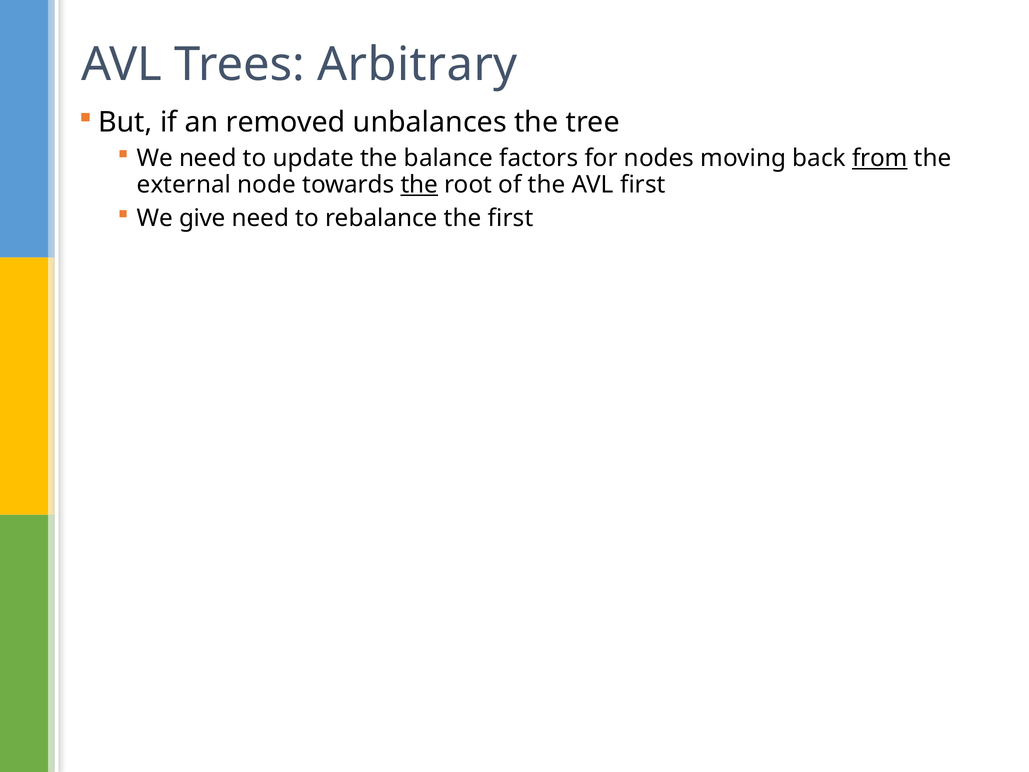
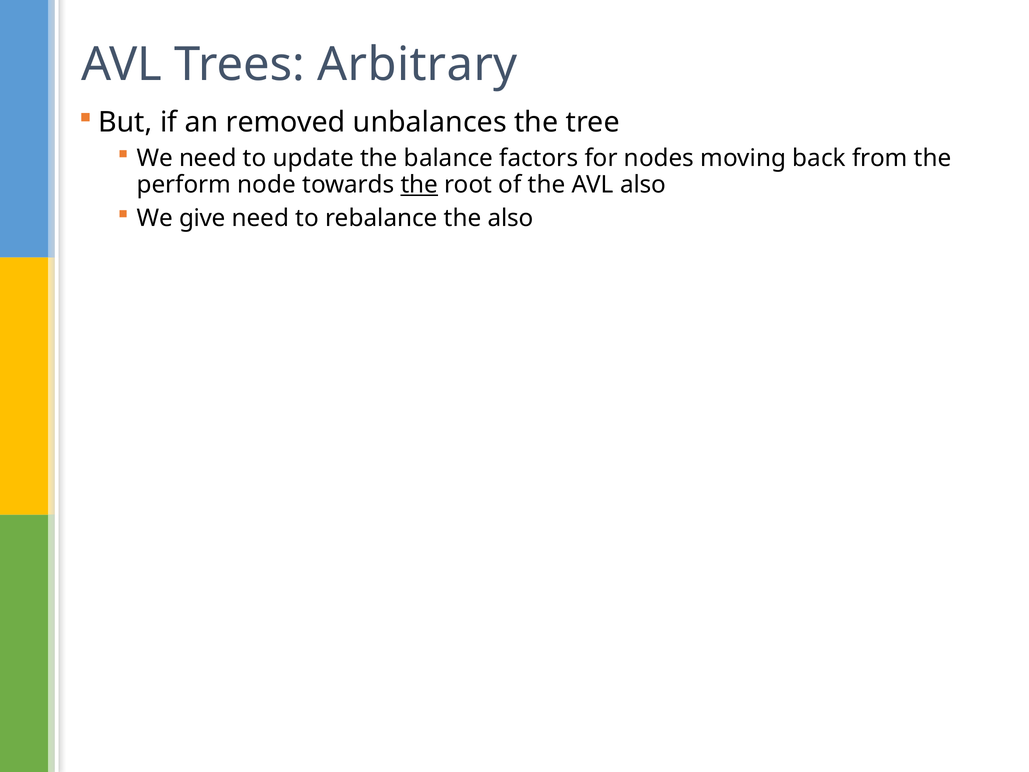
from underline: present -> none
external: external -> perform
AVL first: first -> also
the first: first -> also
